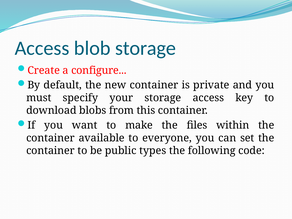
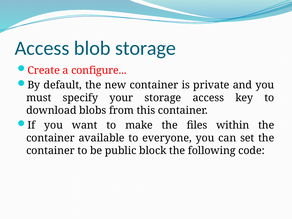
types: types -> block
